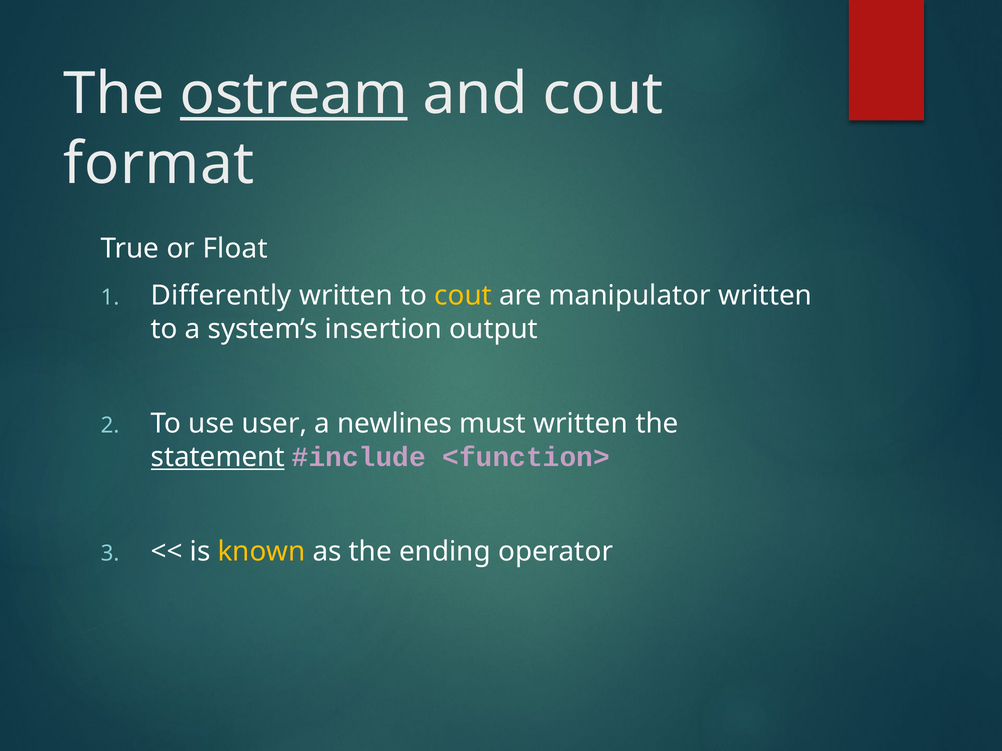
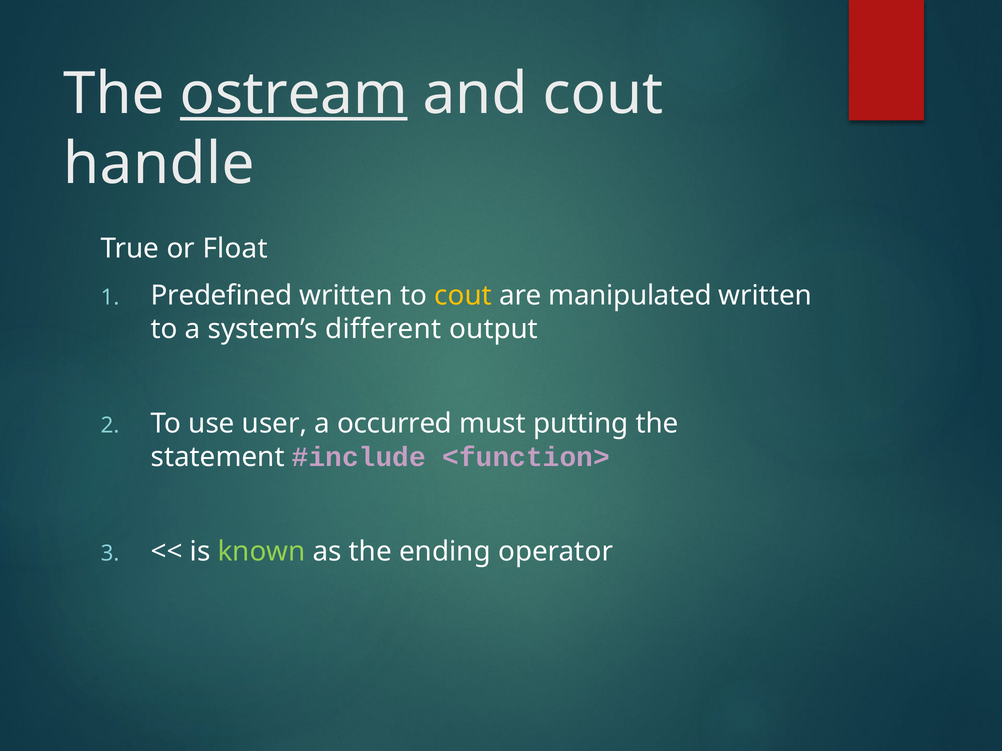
format: format -> handle
Differently: Differently -> Predefined
manipulator: manipulator -> manipulated
insertion: insertion -> different
newlines: newlines -> occurred
must written: written -> putting
statement underline: present -> none
known colour: yellow -> light green
